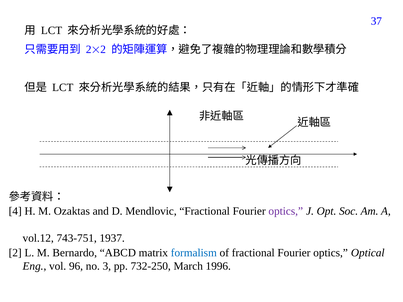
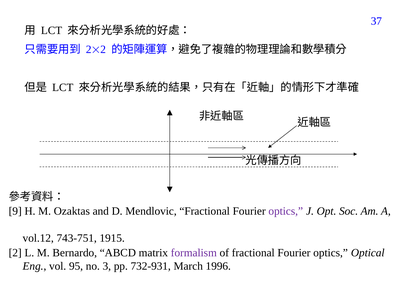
4: 4 -> 9
1937: 1937 -> 1915
formalism colour: blue -> purple
96: 96 -> 95
732-250: 732-250 -> 732-931
